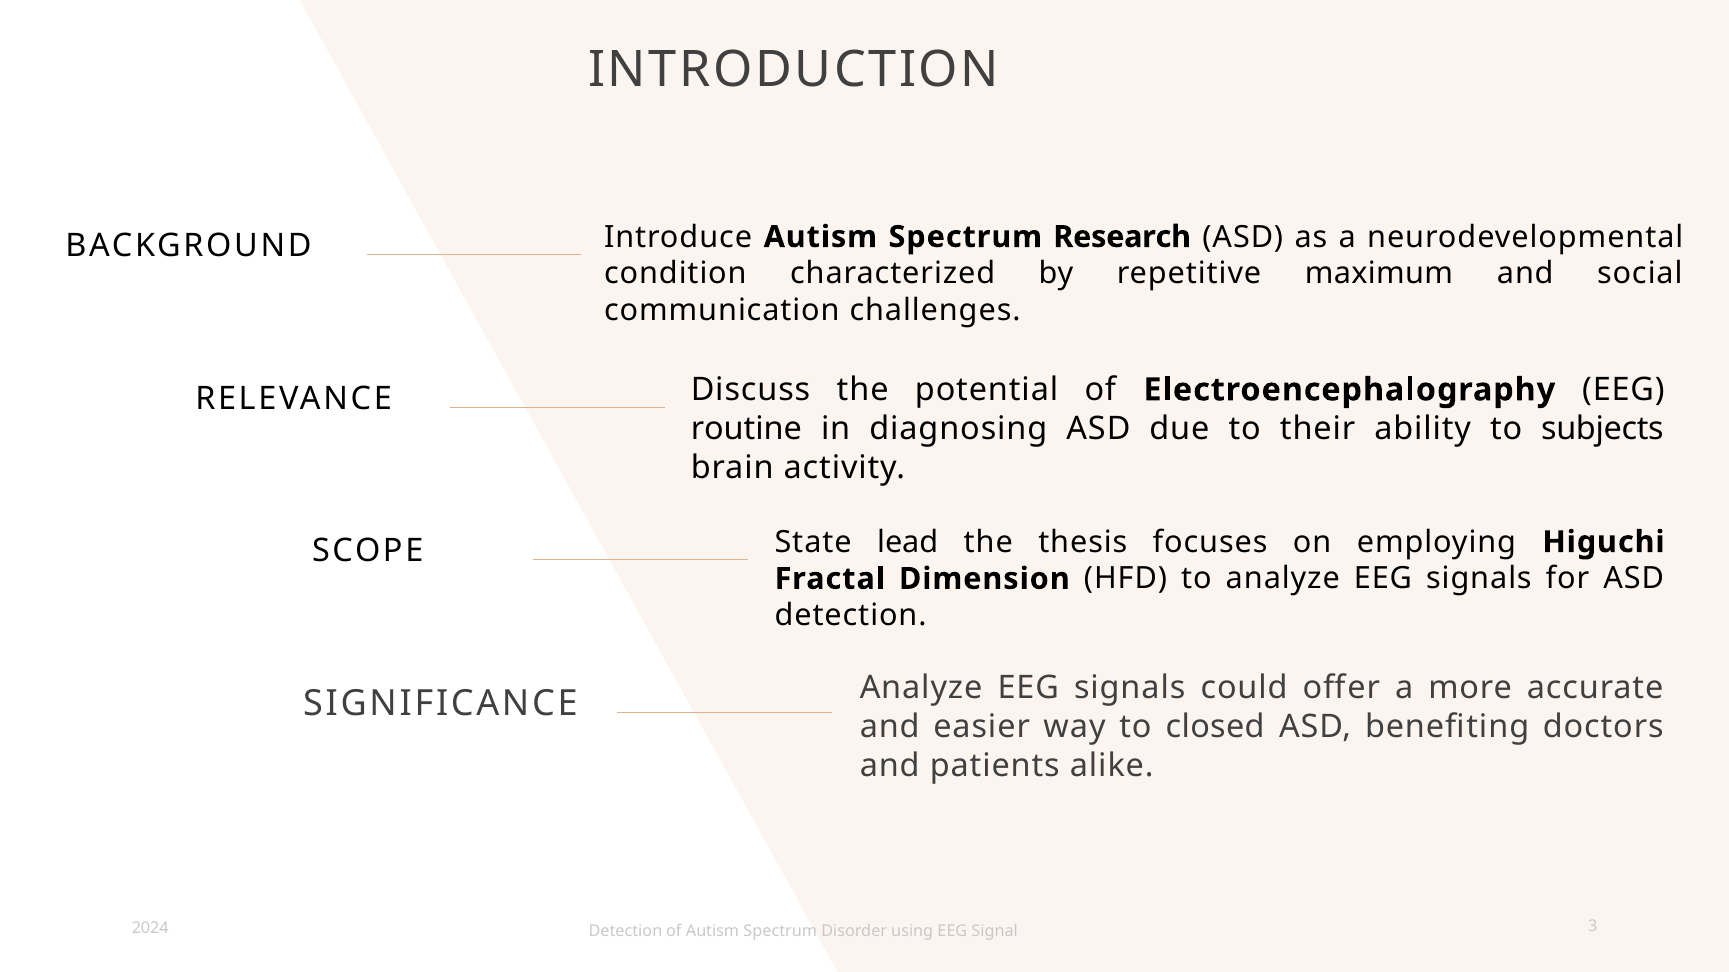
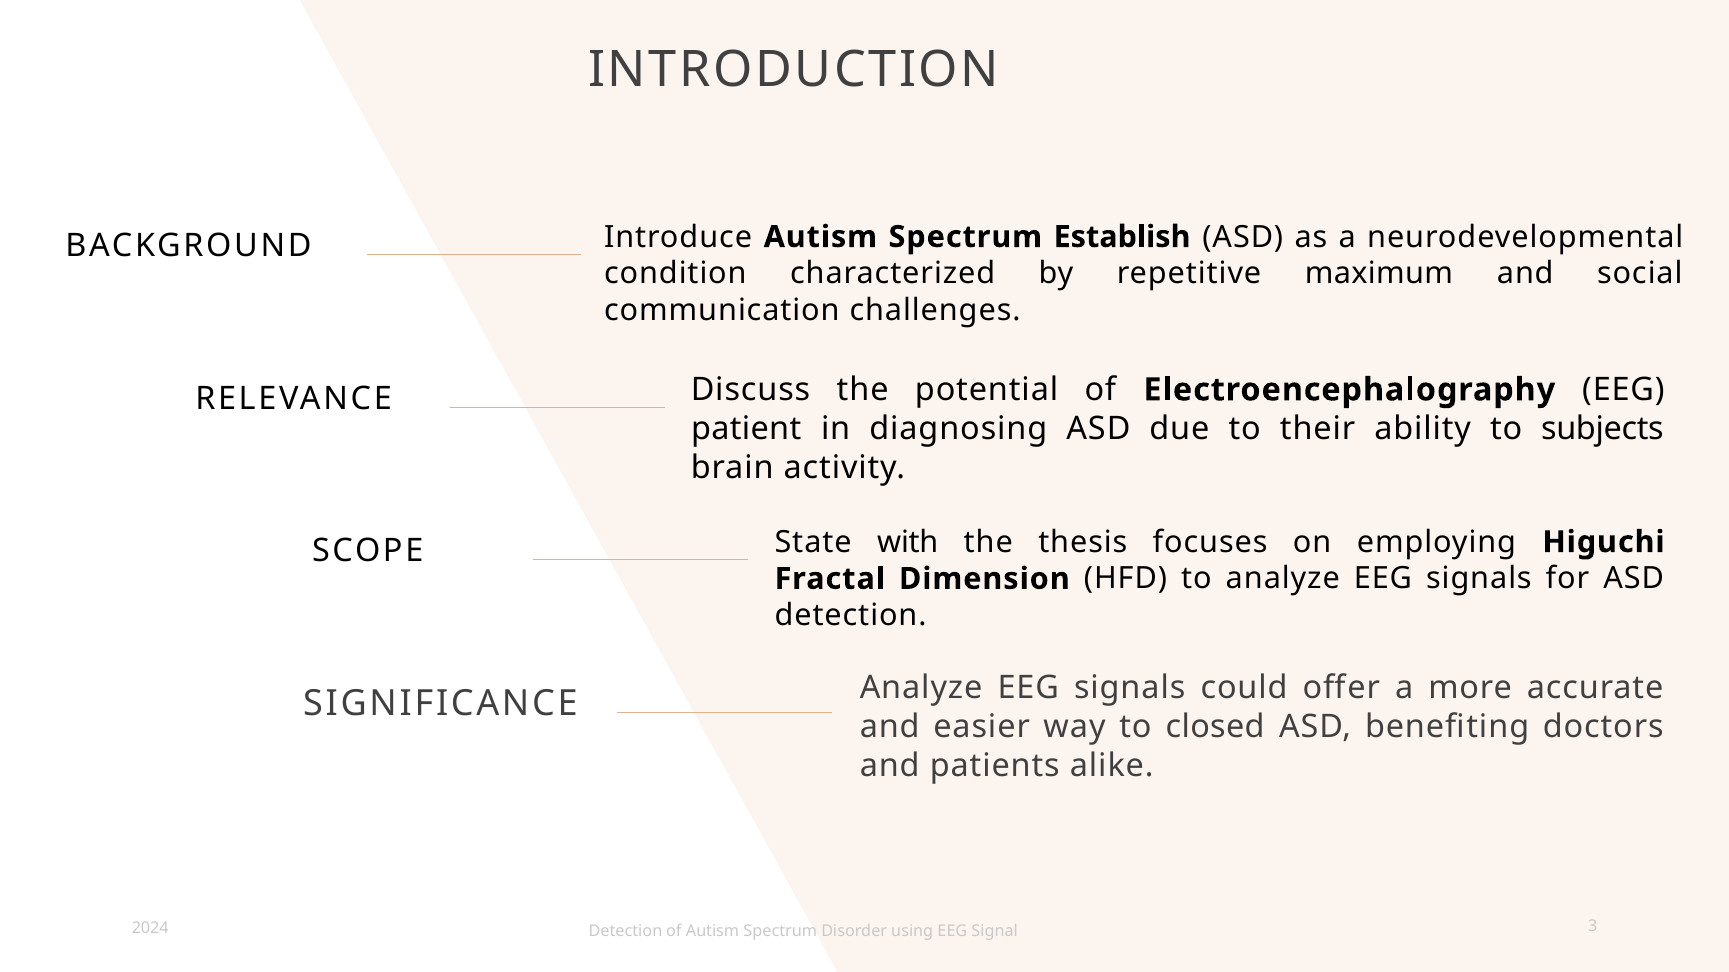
Research: Research -> Establish
routine: routine -> patient
lead: lead -> with
